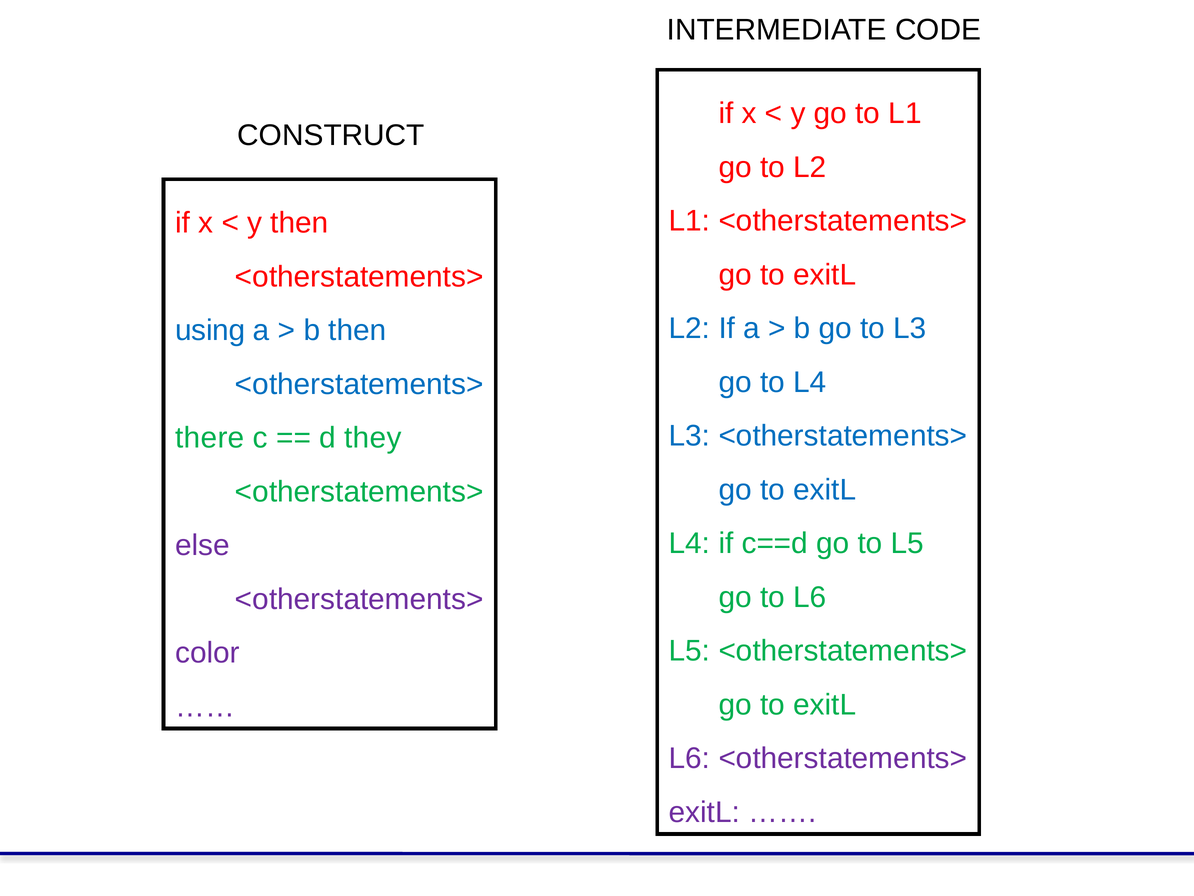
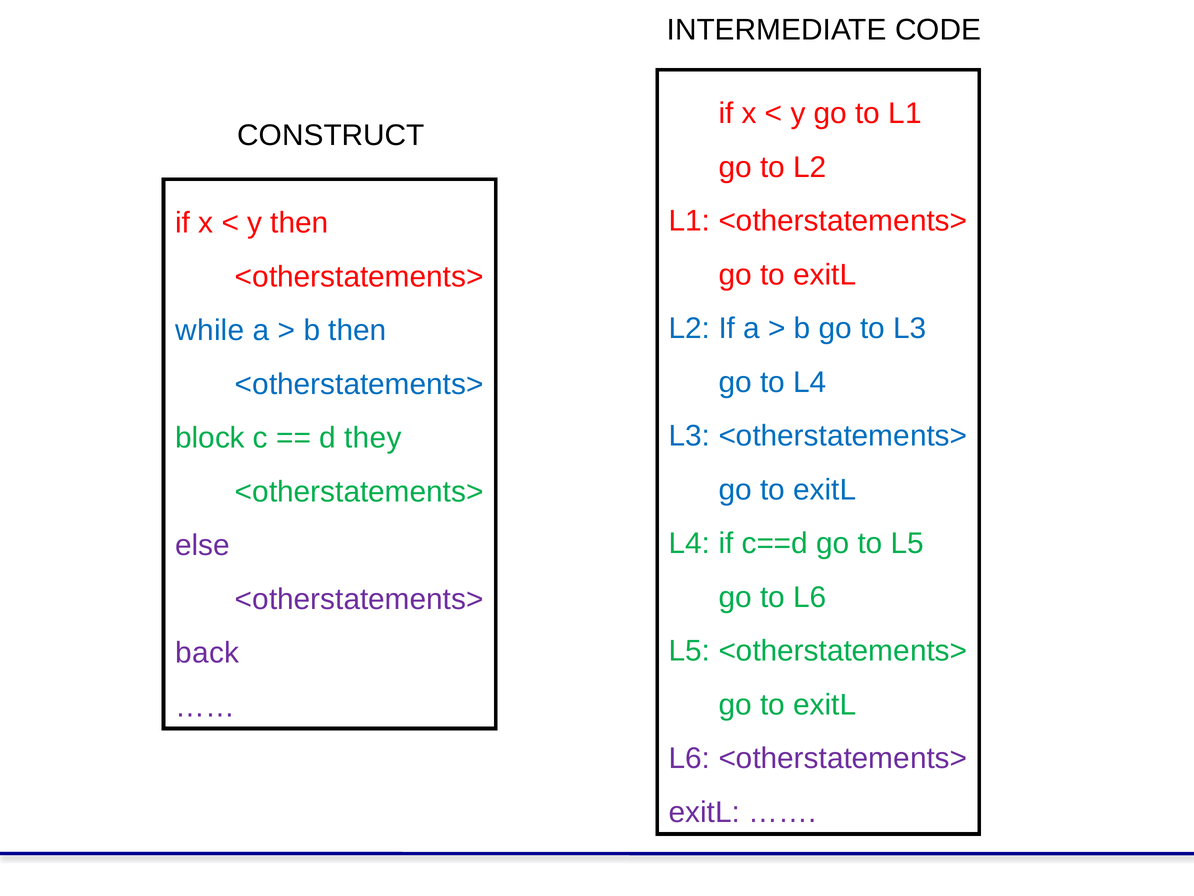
using: using -> while
there: there -> block
color: color -> back
